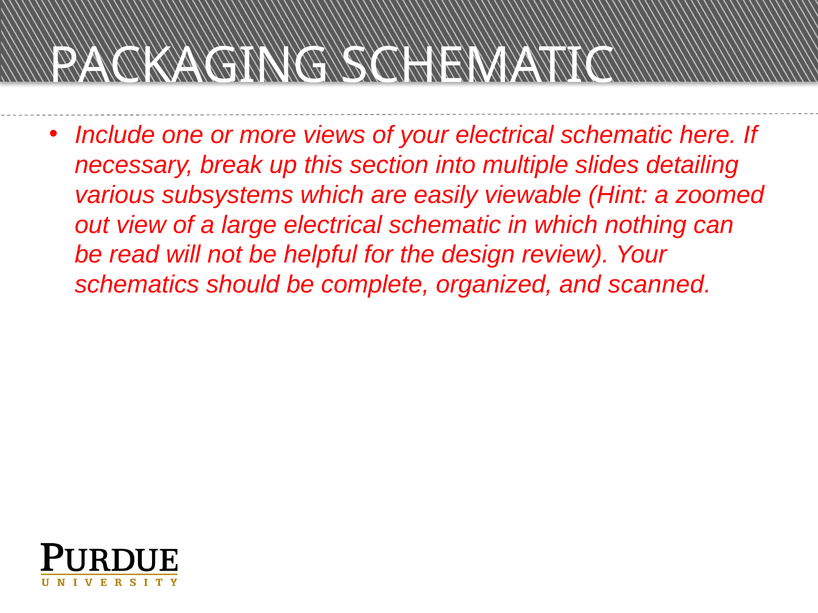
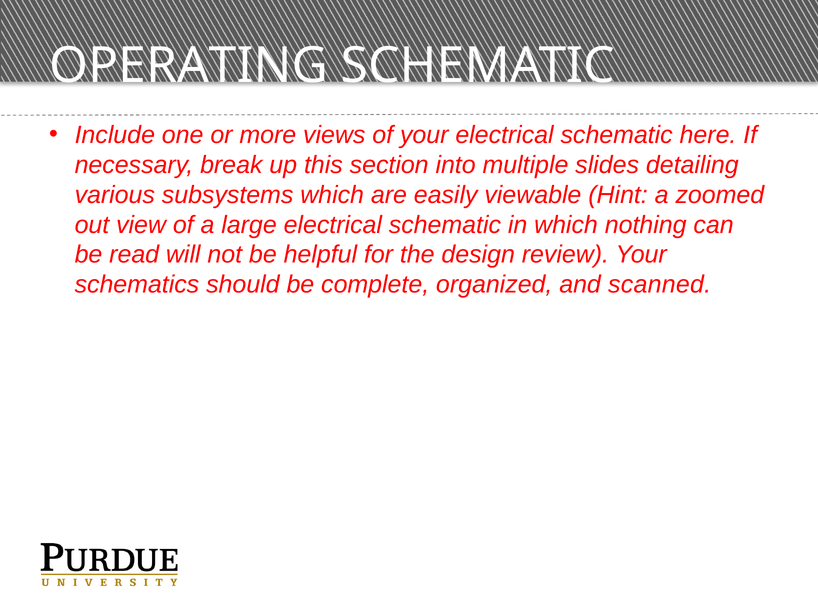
PACKAGING: PACKAGING -> OPERATING
